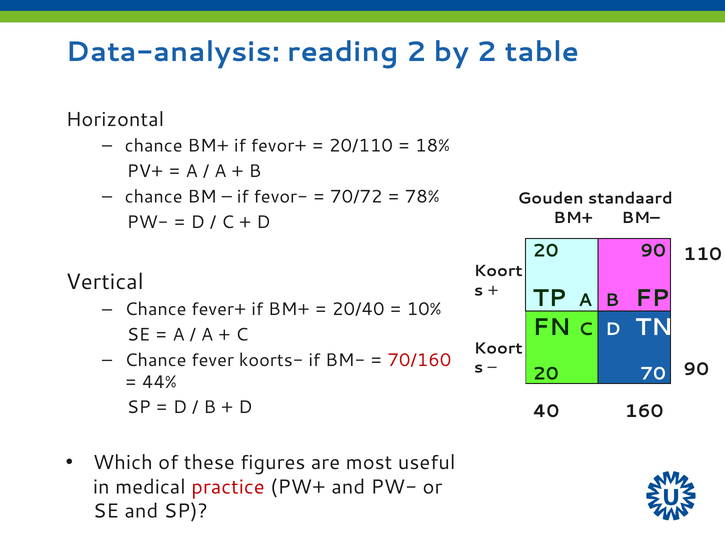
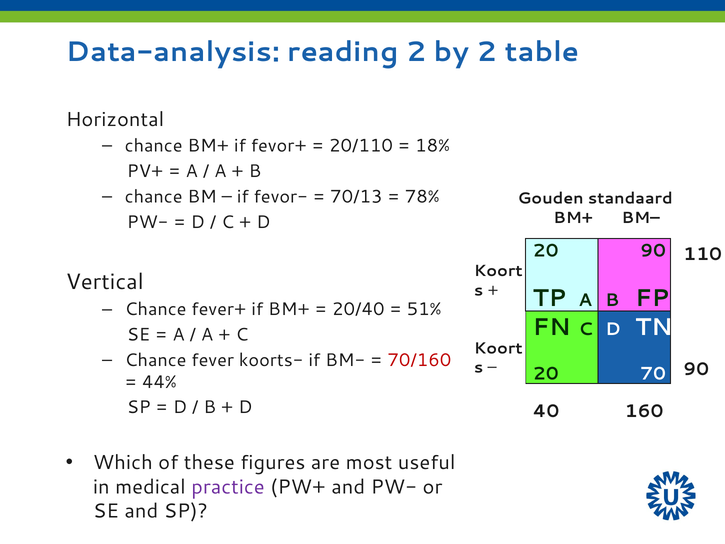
70/72: 70/72 -> 70/13
10%: 10% -> 51%
practice colour: red -> purple
